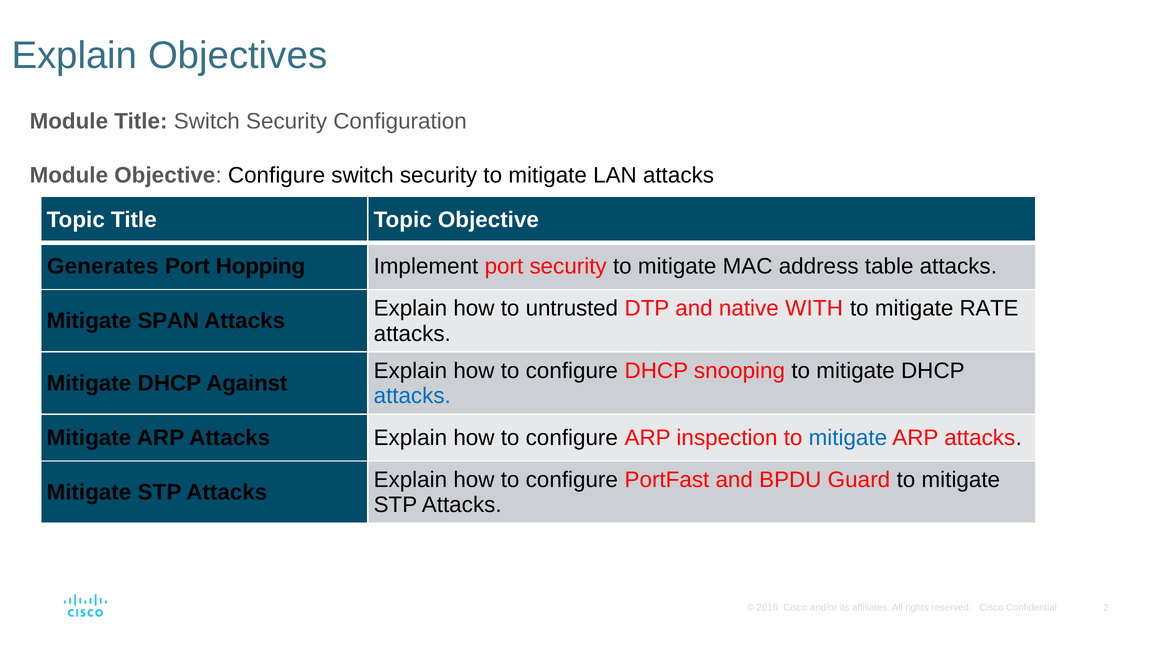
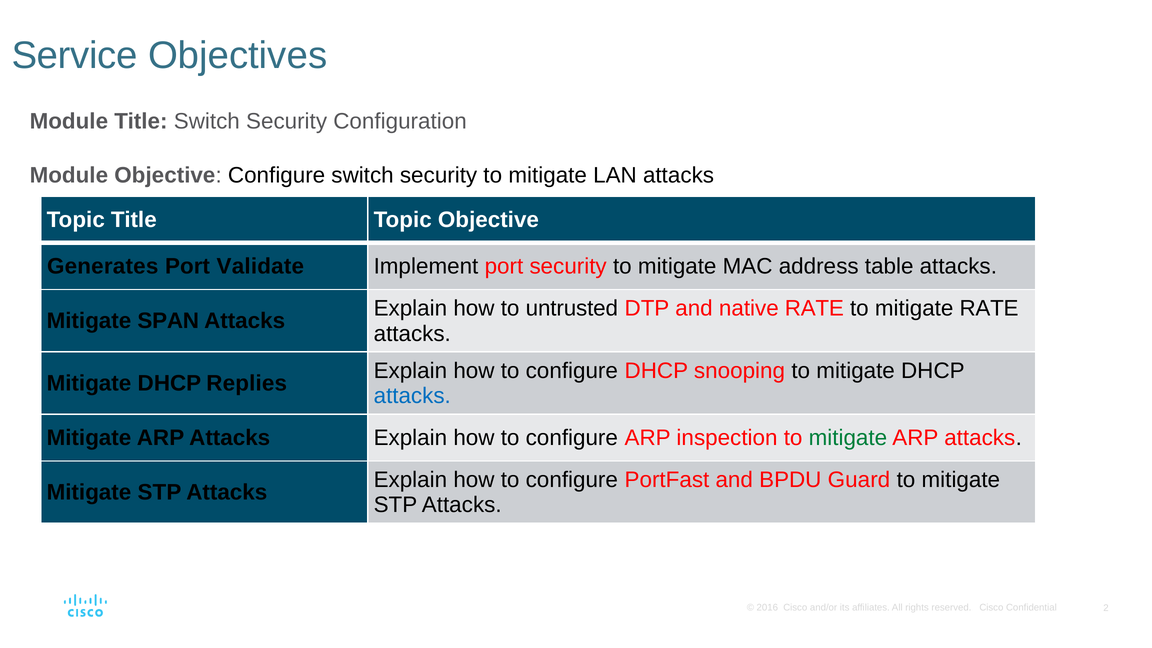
Explain at (74, 56): Explain -> Service
Hopping: Hopping -> Validate
native WITH: WITH -> RATE
Against: Against -> Replies
mitigate at (848, 438) colour: blue -> green
